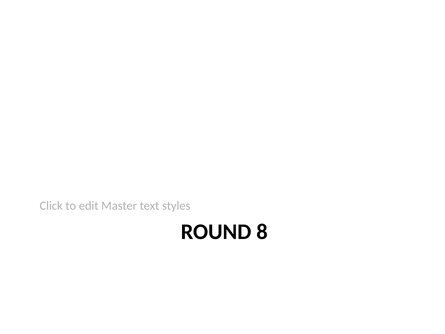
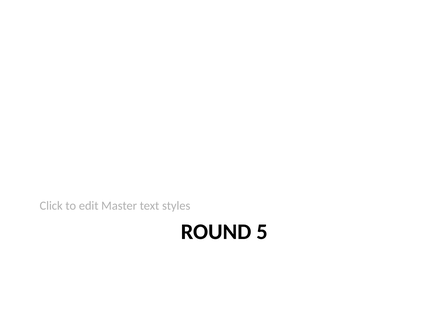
8: 8 -> 5
